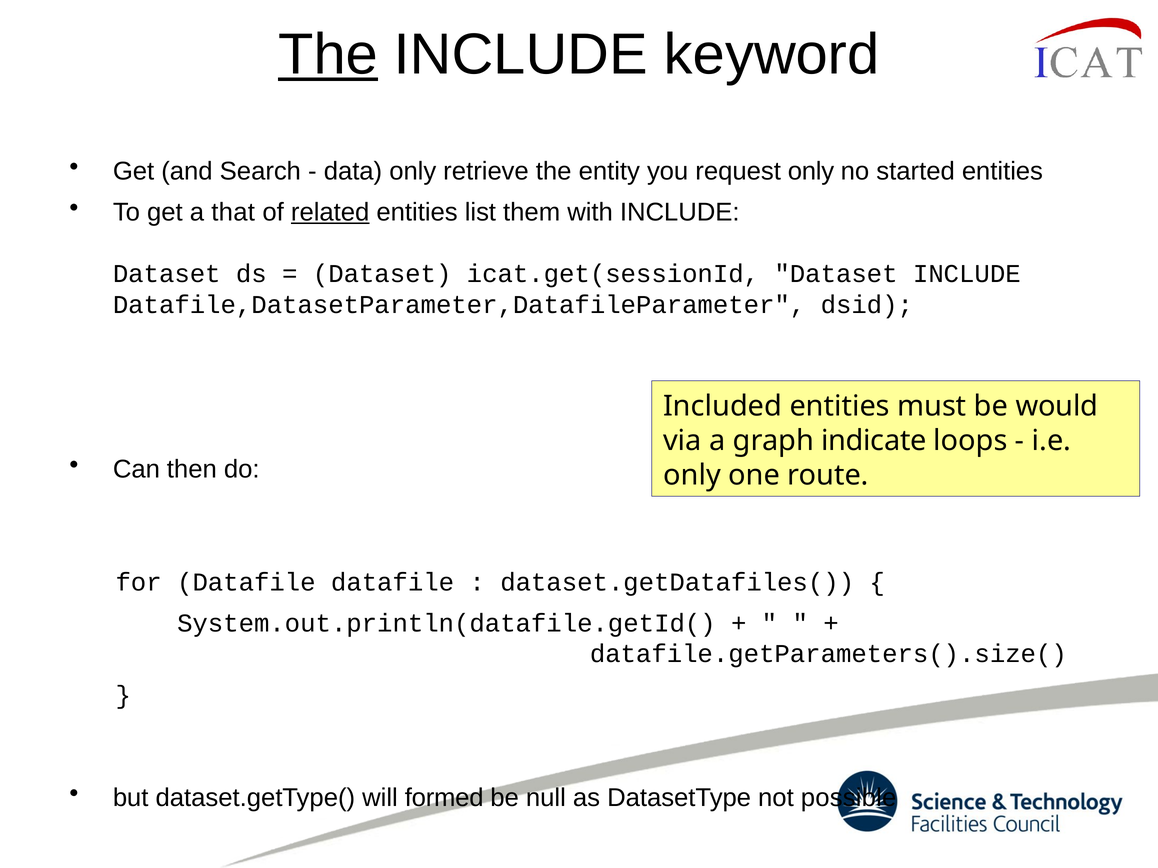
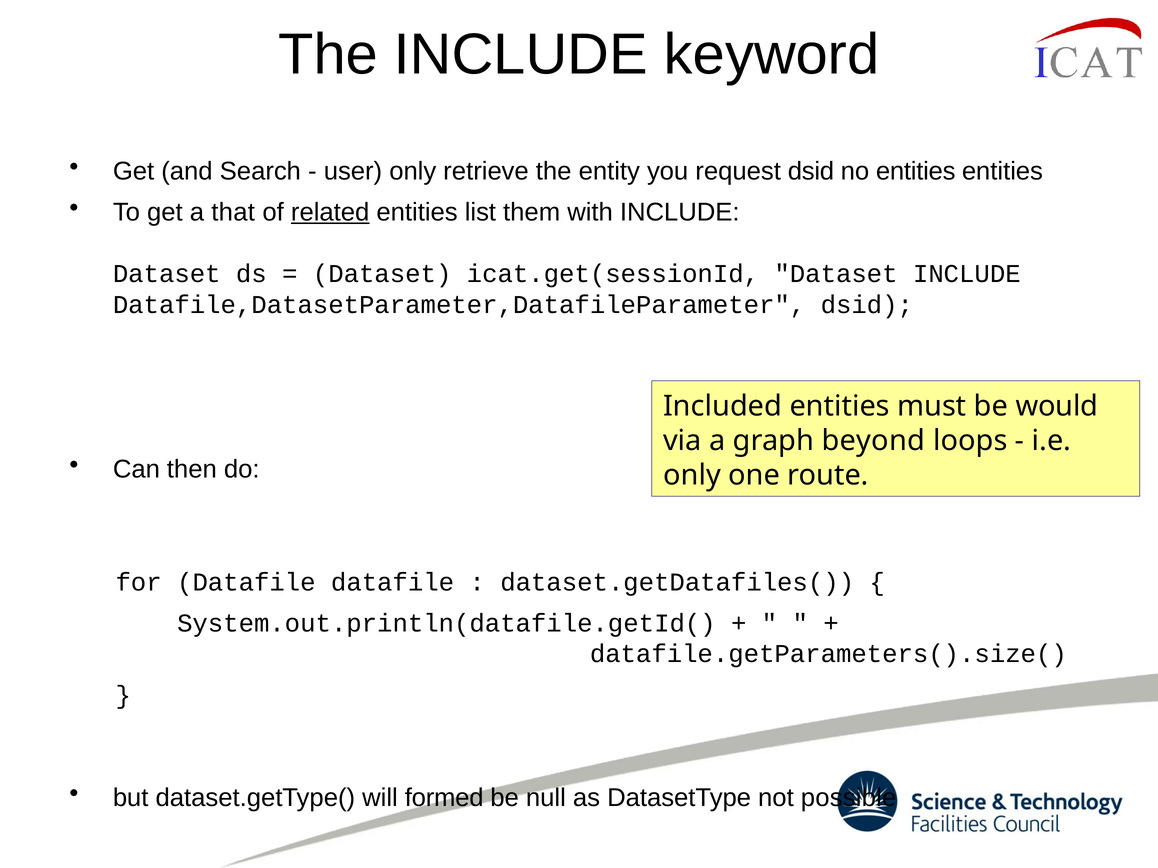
The at (328, 55) underline: present -> none
data: data -> user
request only: only -> dsid
no started: started -> entities
indicate: indicate -> beyond
